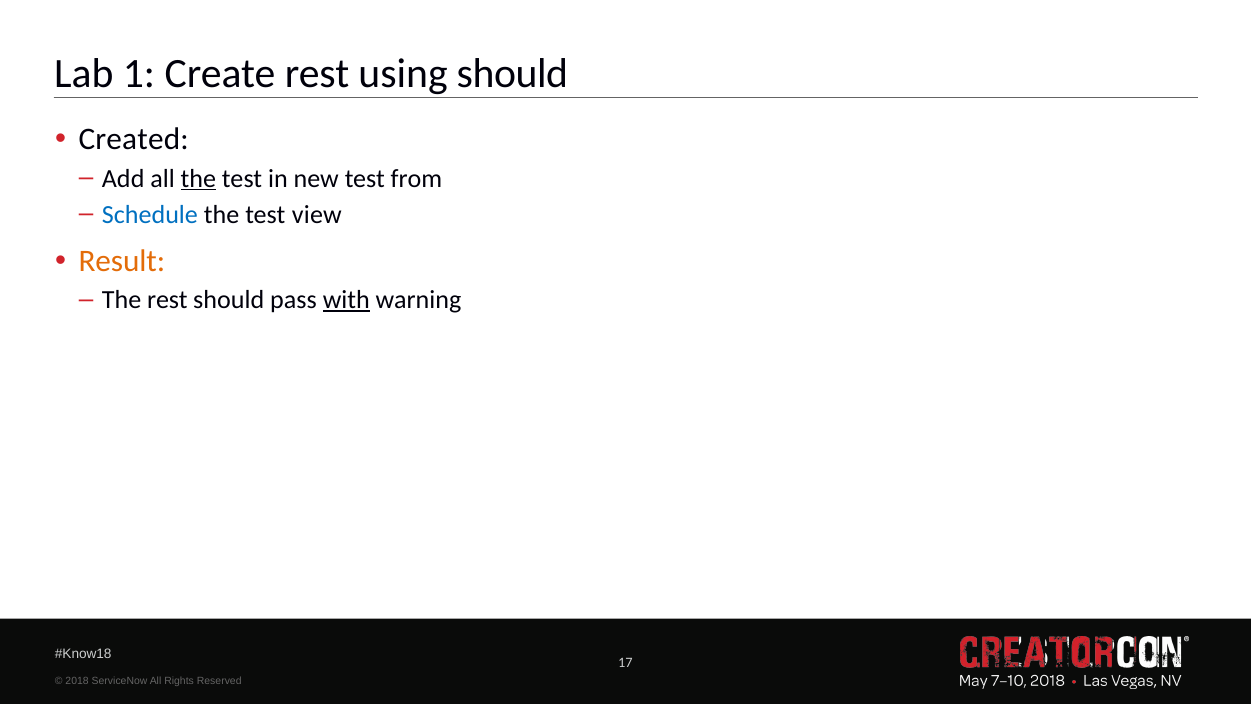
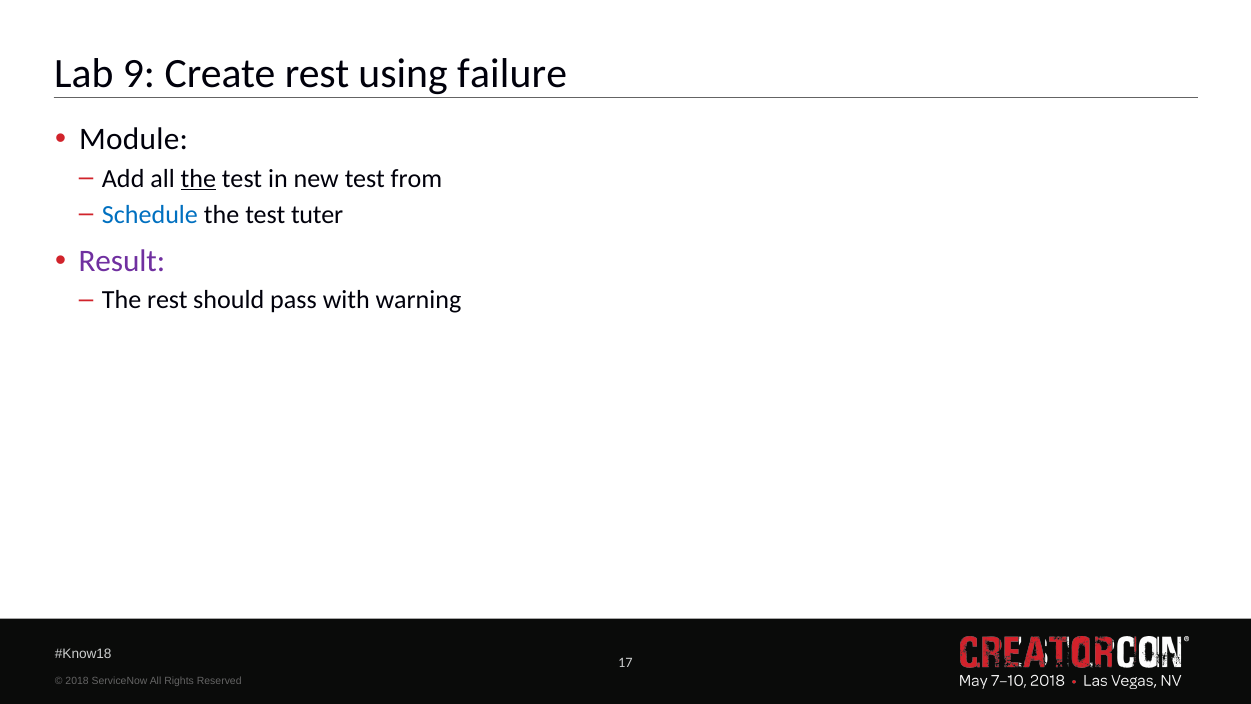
1: 1 -> 9
using should: should -> failure
Created: Created -> Module
view: view -> tuter
Result colour: orange -> purple
with underline: present -> none
